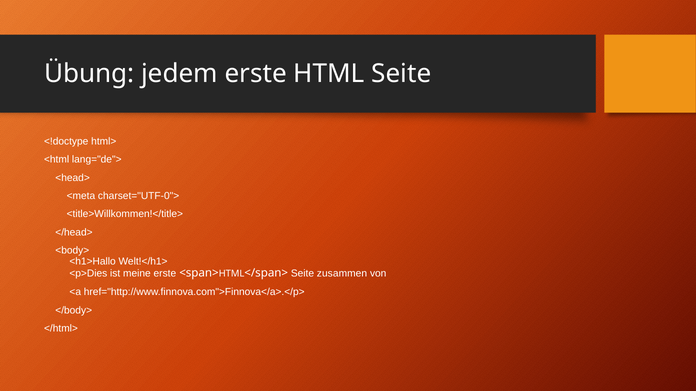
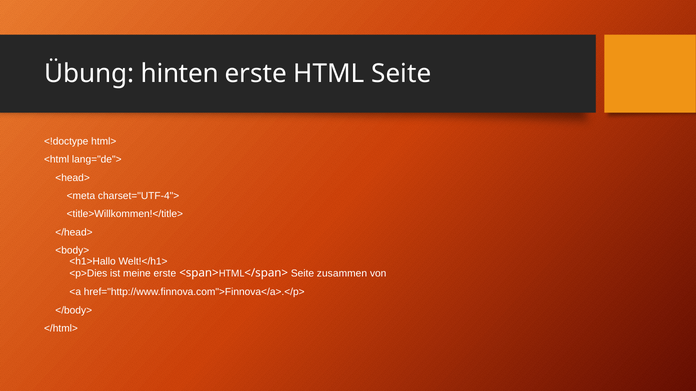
jedem: jedem -> hinten
charset="UTF-0">: charset="UTF-0"> -> charset="UTF-4">
